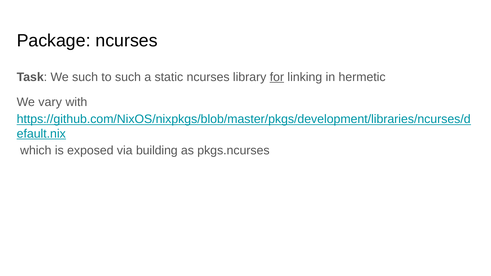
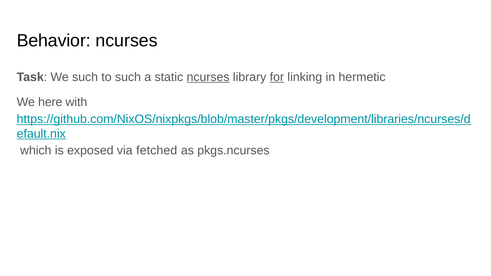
Package: Package -> Behavior
ncurses at (208, 77) underline: none -> present
vary: vary -> here
building: building -> fetched
